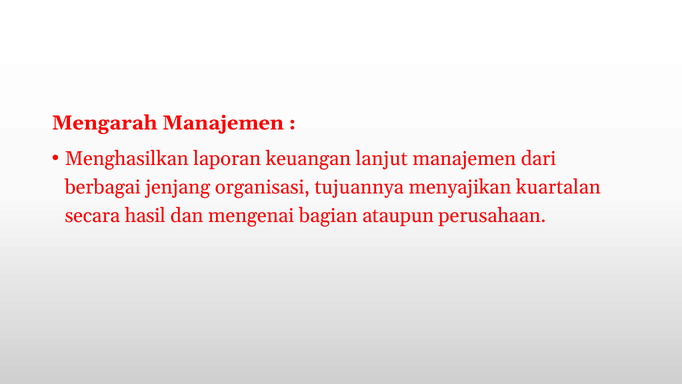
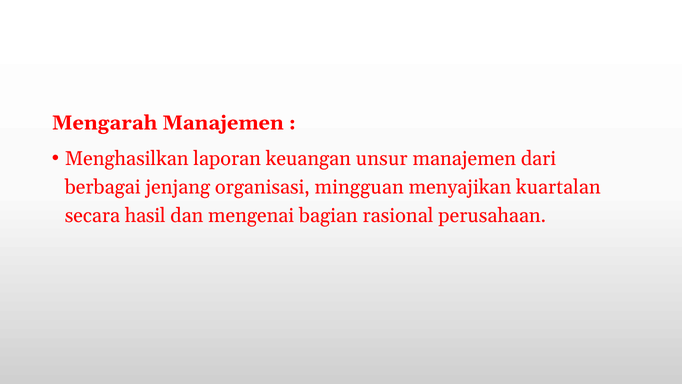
lanjut: lanjut -> unsur
tujuannya: tujuannya -> mingguan
ataupun: ataupun -> rasional
